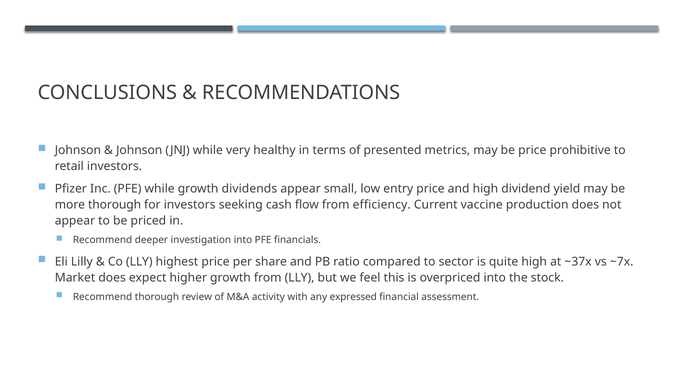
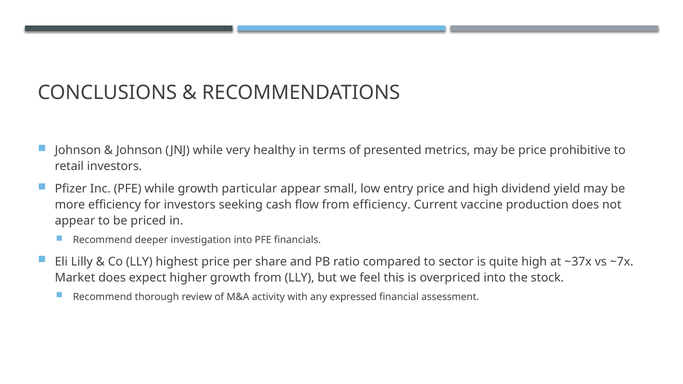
dividends: dividends -> particular
more thorough: thorough -> efficiency
